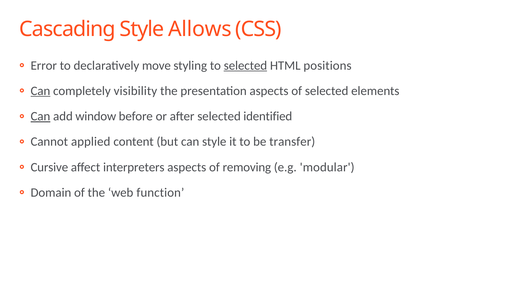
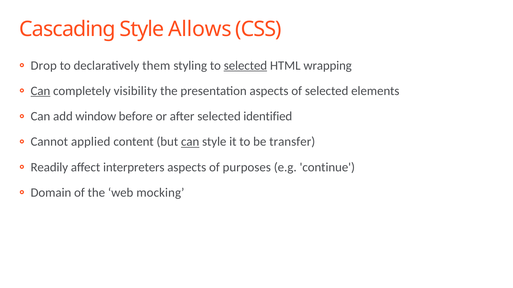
Error: Error -> Drop
move: move -> them
positions: positions -> wrapping
Can at (40, 117) underline: present -> none
can at (190, 142) underline: none -> present
Cursive: Cursive -> Readily
removing: removing -> purposes
modular: modular -> continue
function: function -> mocking
